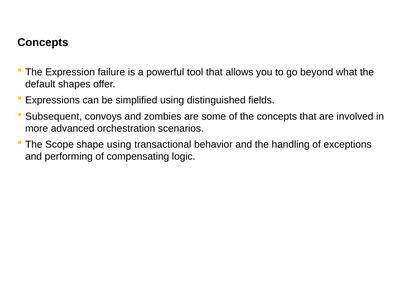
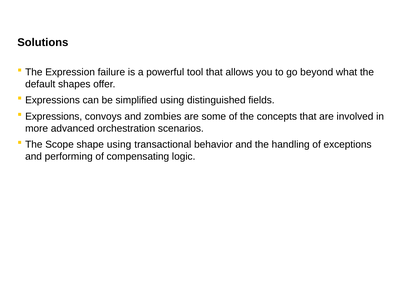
Concepts at (43, 42): Concepts -> Solutions
Subsequent at (54, 116): Subsequent -> Expressions
